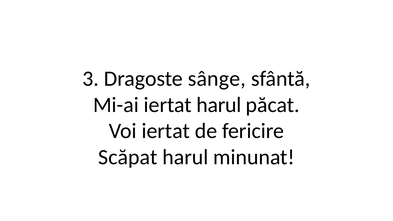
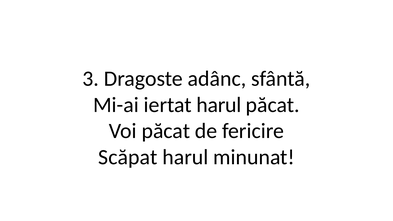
sânge: sânge -> adânc
Voi iertat: iertat -> păcat
